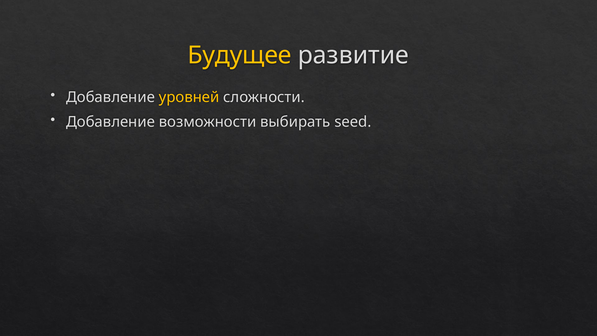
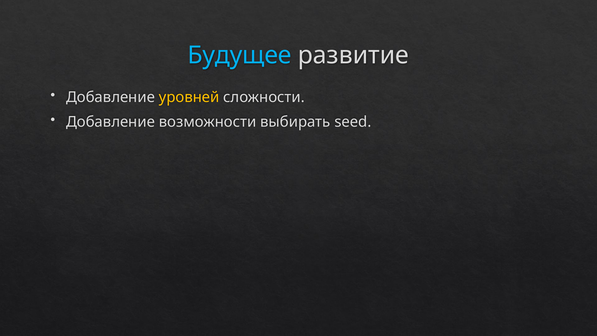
Будущее colour: yellow -> light blue
